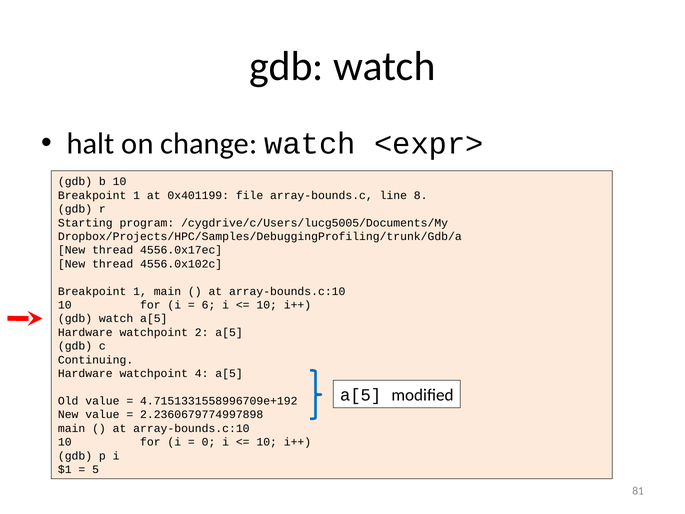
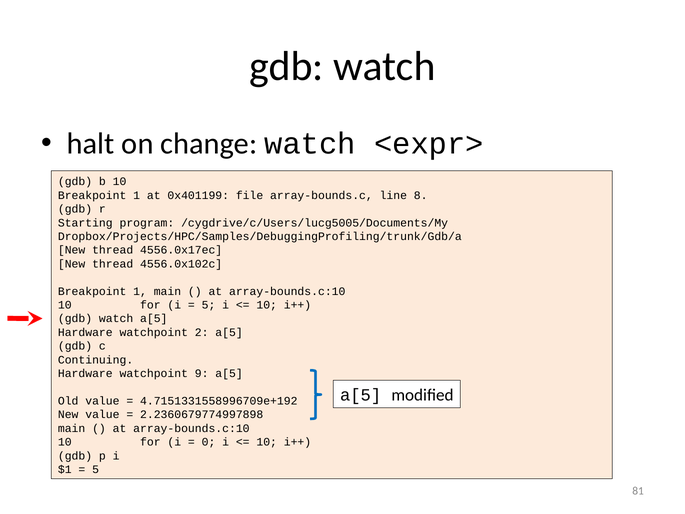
6 at (209, 305): 6 -> 5
4: 4 -> 9
